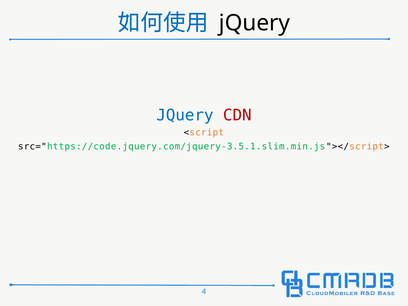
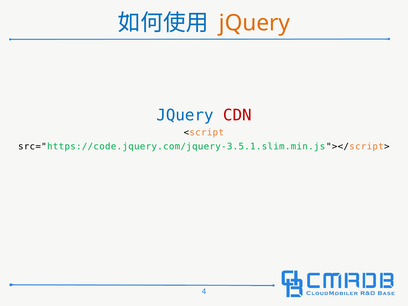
jQuery at (255, 23) colour: black -> orange
